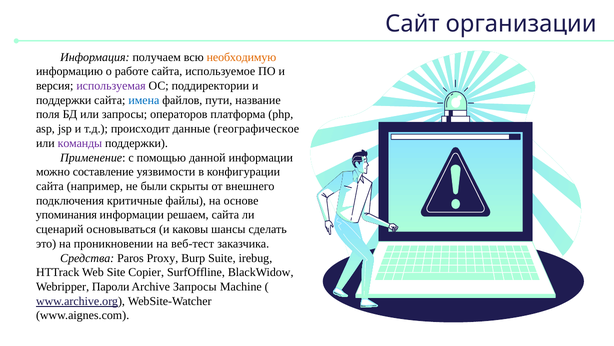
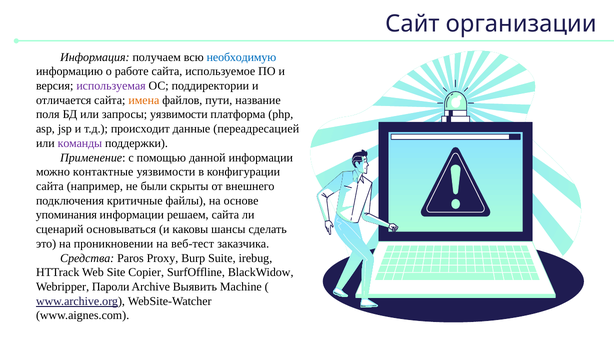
необходимую colour: orange -> blue
поддержки at (64, 100): поддержки -> отличается
имена colour: blue -> orange
запросы операторов: операторов -> уязвимости
географическое: географическое -> переадресацией
составление: составление -> контактные
Archive Запросы: Запросы -> Выявить
